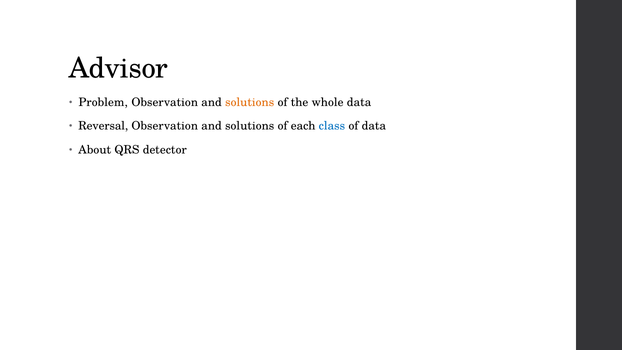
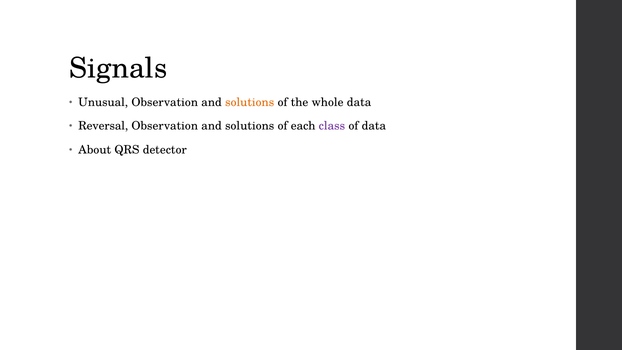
Advisor: Advisor -> Signals
Problem: Problem -> Unusual
class colour: blue -> purple
